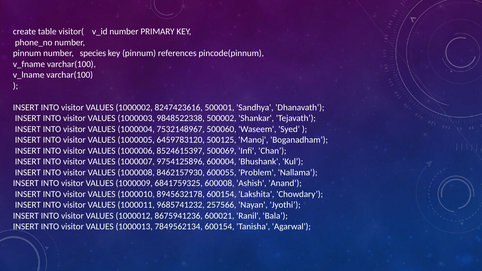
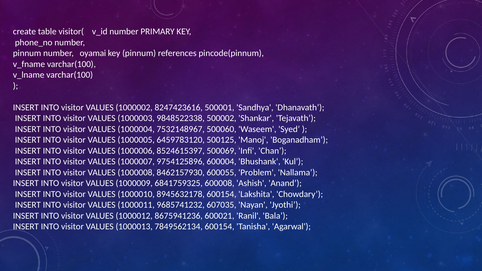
species: species -> oyamai
257566: 257566 -> 607035
